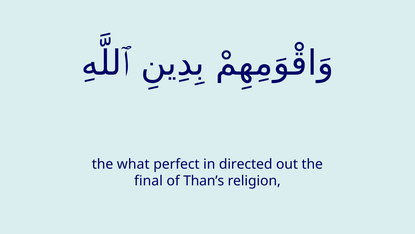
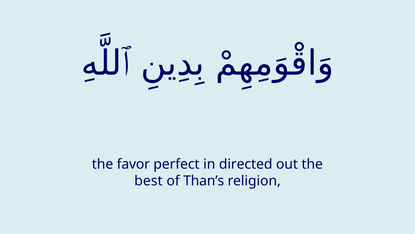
what: what -> favor
final: final -> best
